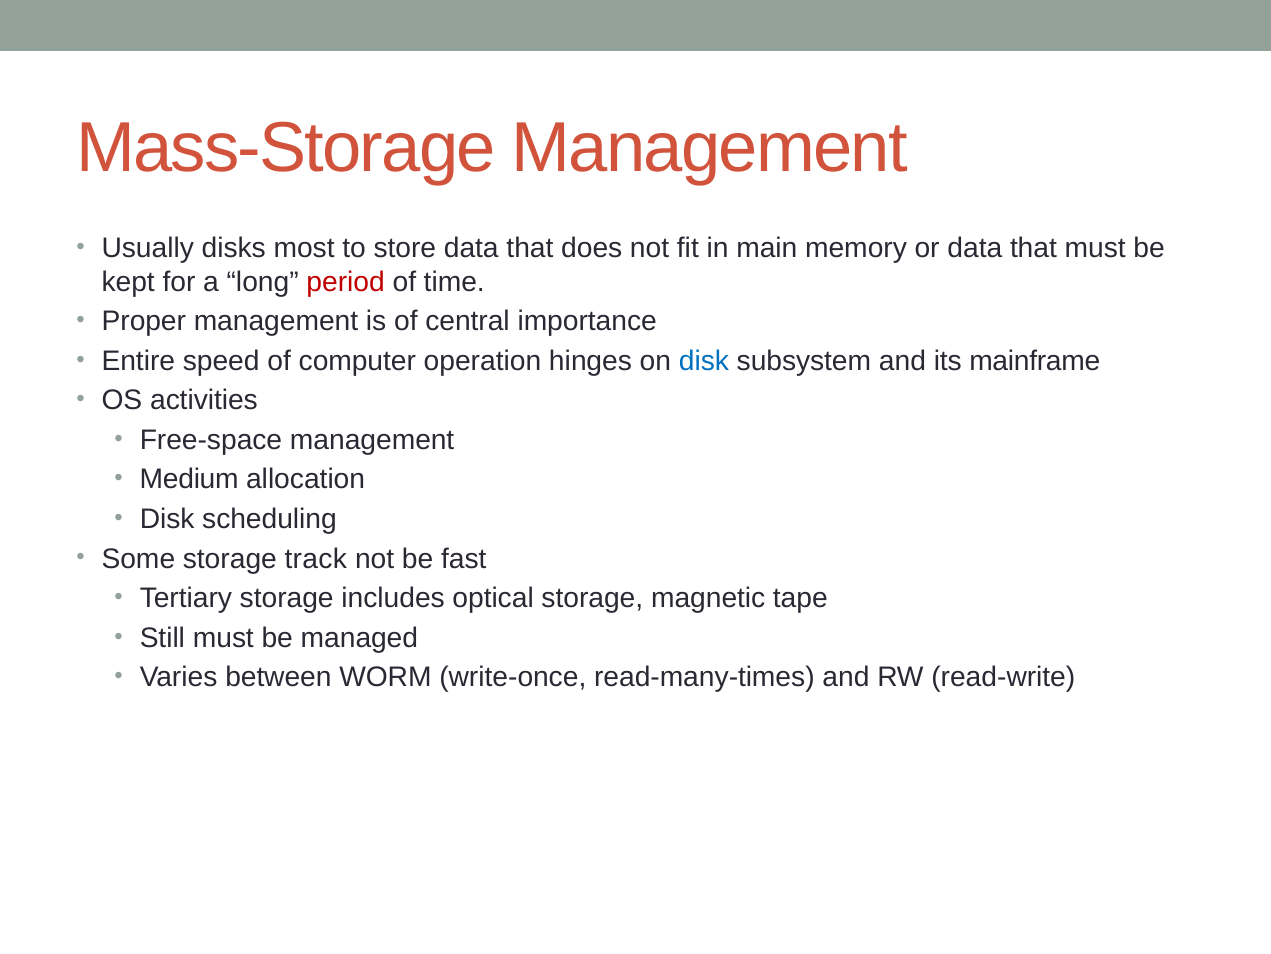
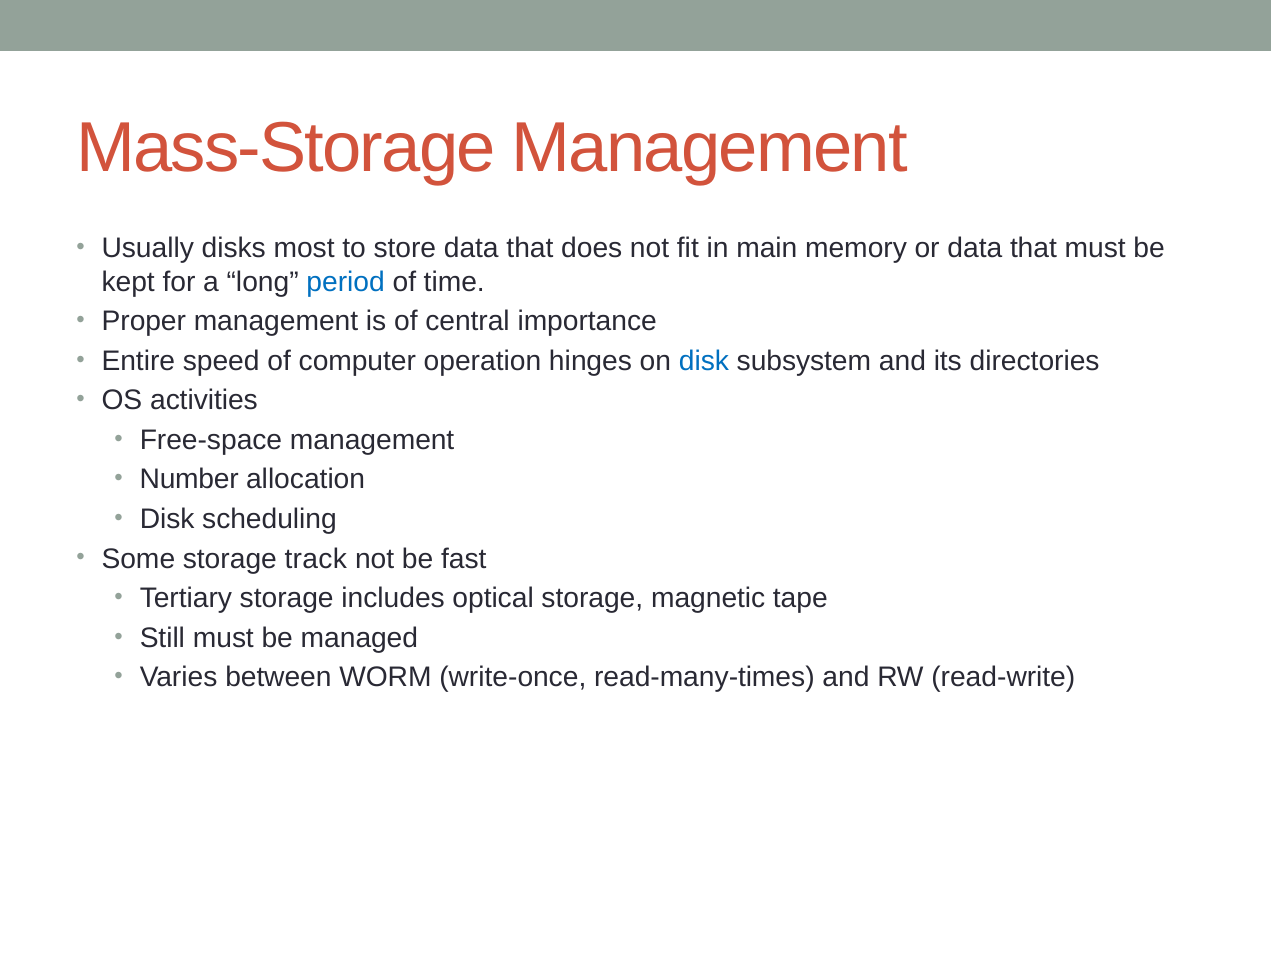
period colour: red -> blue
mainframe: mainframe -> directories
Medium: Medium -> Number
